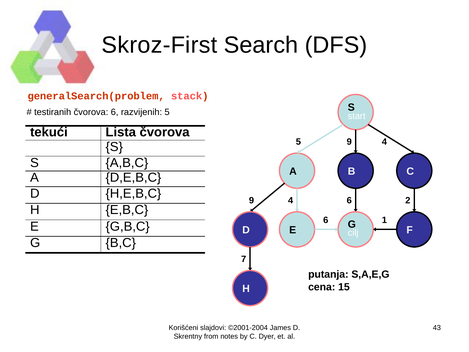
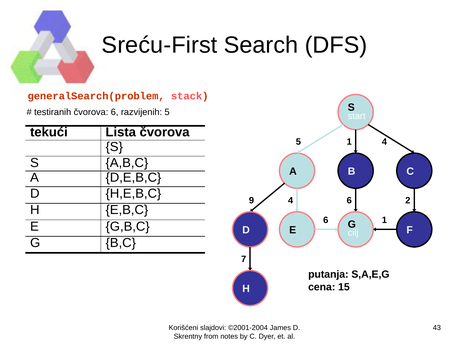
Skroz-First: Skroz-First -> Sreću-First
5 9: 9 -> 1
